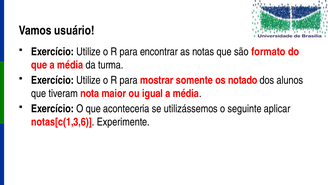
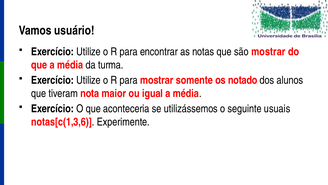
são formato: formato -> mostrar
aplicar: aplicar -> usuais
